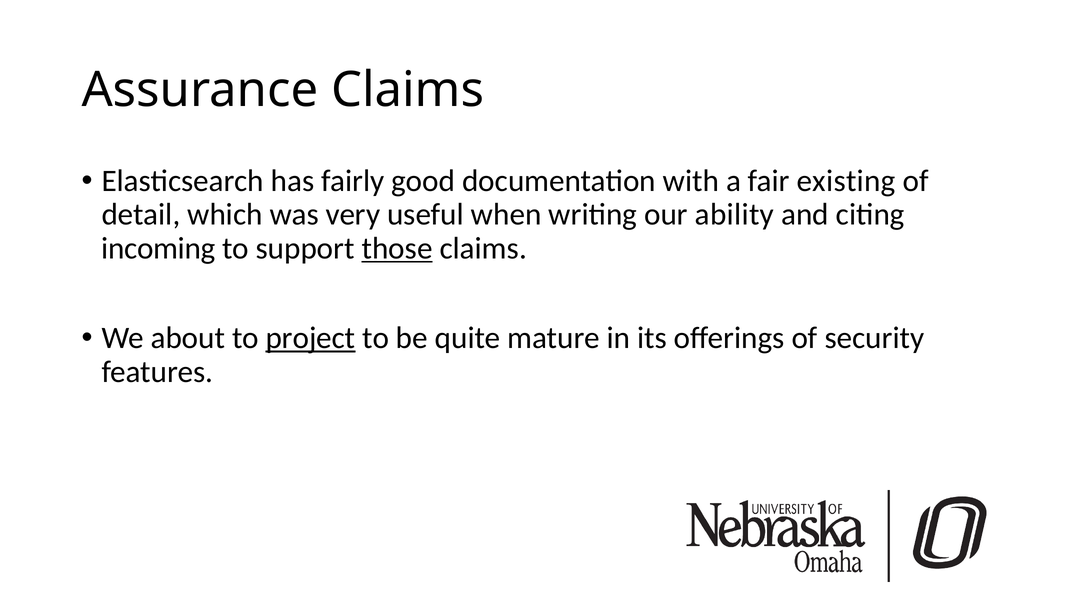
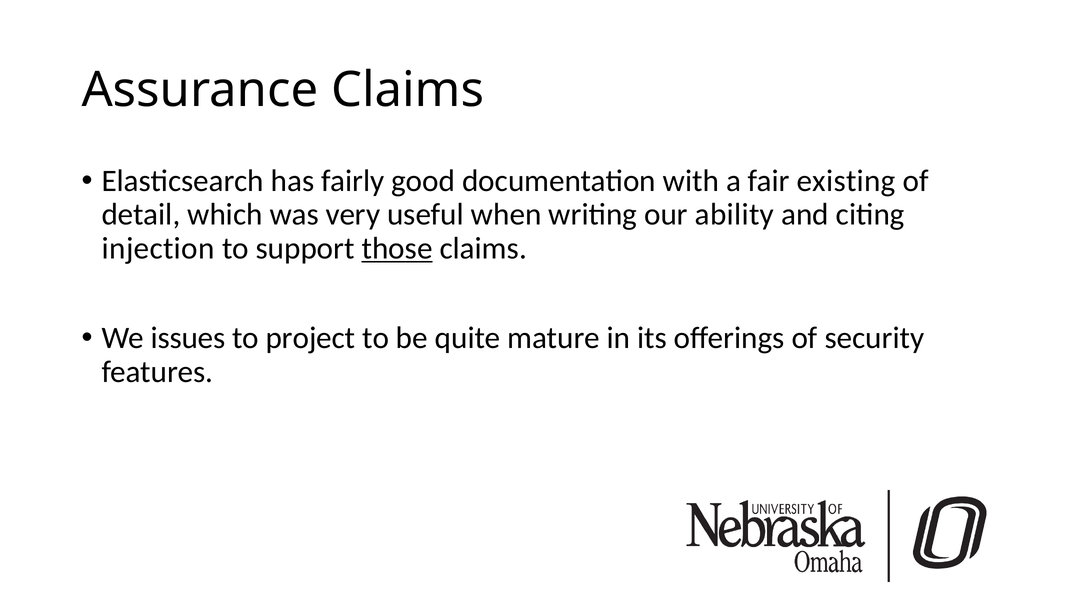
incoming: incoming -> injection
about: about -> issues
project underline: present -> none
